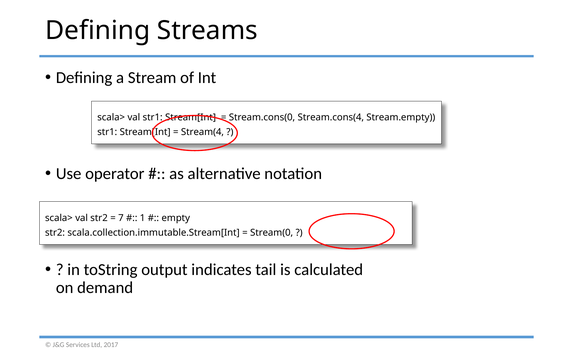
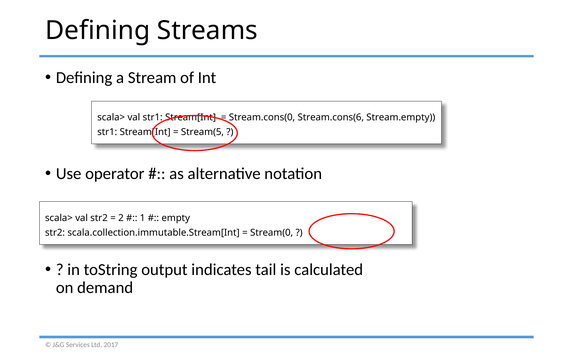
Stream.cons(4: Stream.cons(4 -> Stream.cons(6
Stream(4: Stream(4 -> Stream(5
7: 7 -> 2
